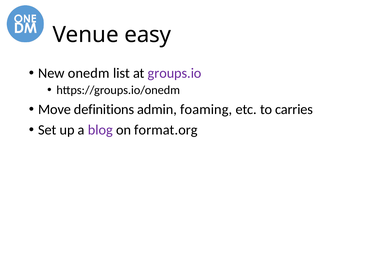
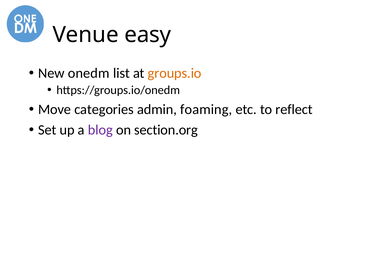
groups.io colour: purple -> orange
definitions: definitions -> categories
carries: carries -> reflect
format.org: format.org -> section.org
